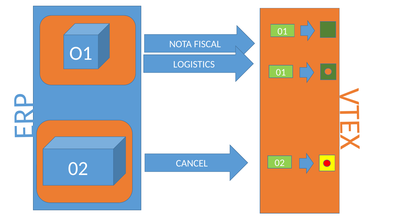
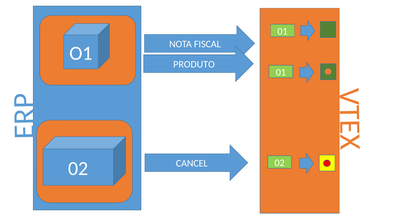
LOGISTICS: LOGISTICS -> PRODUTO
